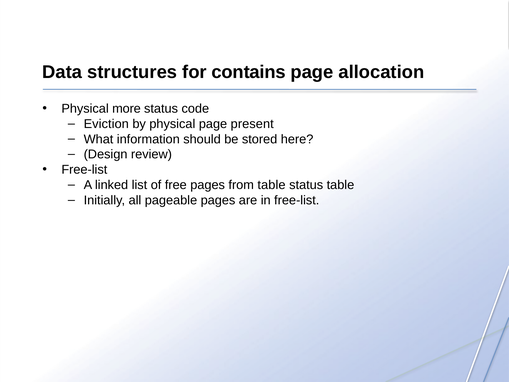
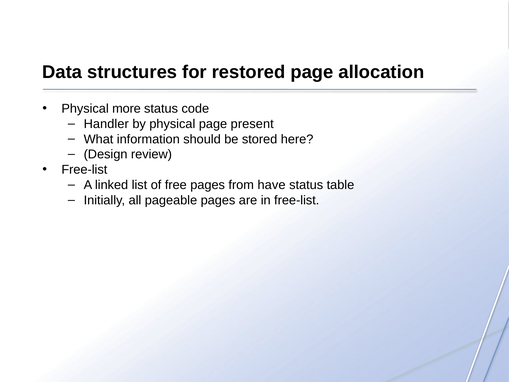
contains: contains -> restored
Eviction: Eviction -> Handler
from table: table -> have
